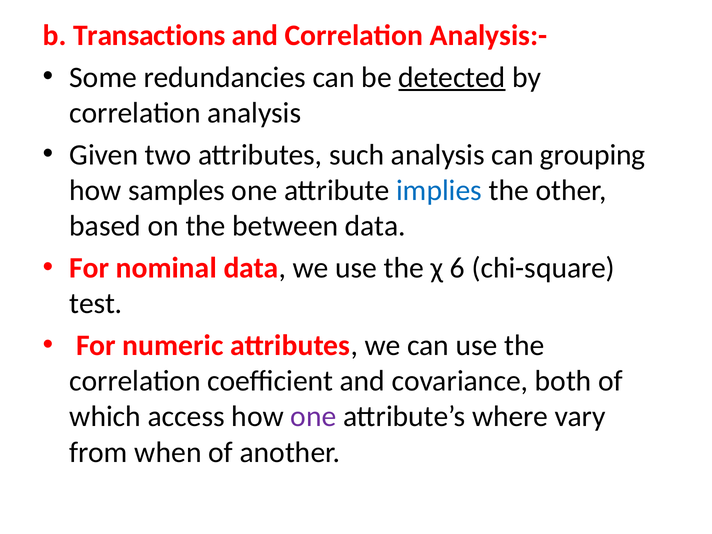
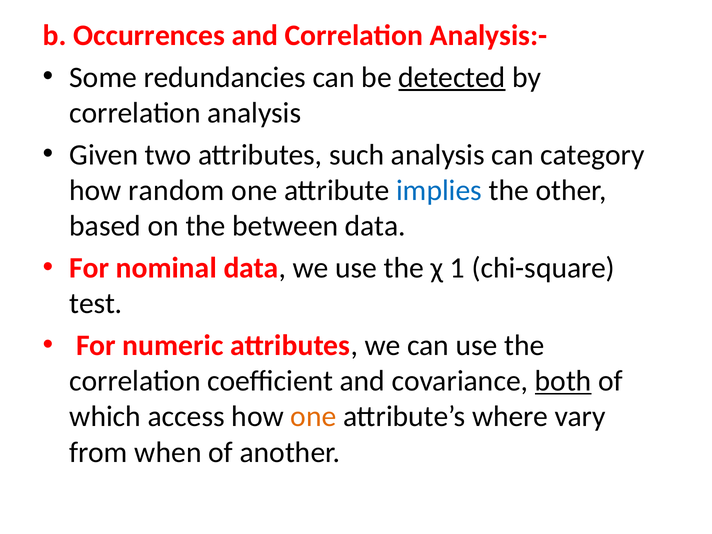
Transactions: Transactions -> Occurrences
grouping: grouping -> category
samples: samples -> random
6: 6 -> 1
both underline: none -> present
one at (313, 417) colour: purple -> orange
